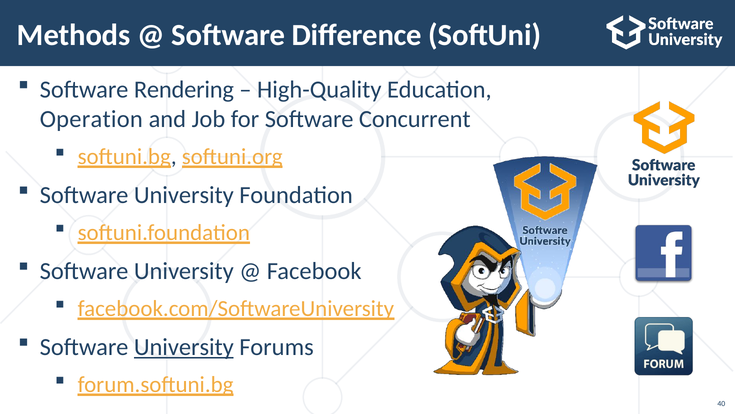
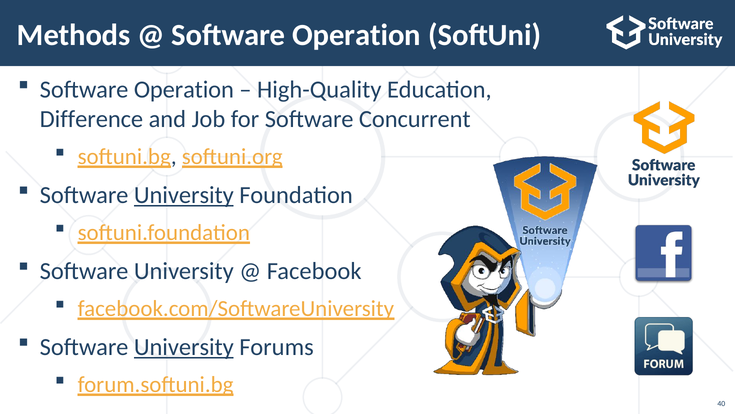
Difference at (357, 35): Difference -> Operation
Rendering at (184, 90): Rendering -> Operation
Operation: Operation -> Difference
University at (184, 195) underline: none -> present
